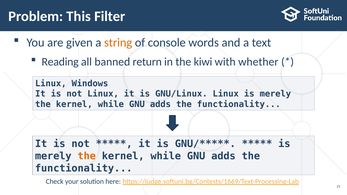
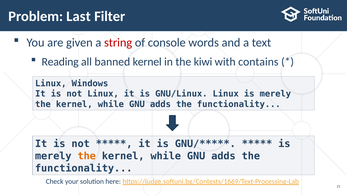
This: This -> Last
string colour: orange -> red
banned return: return -> kernel
whether: whether -> contains
